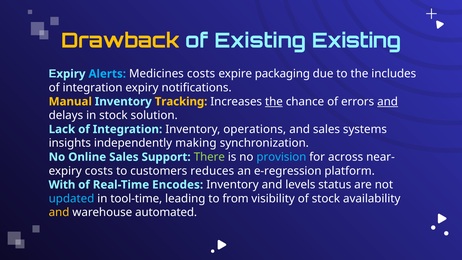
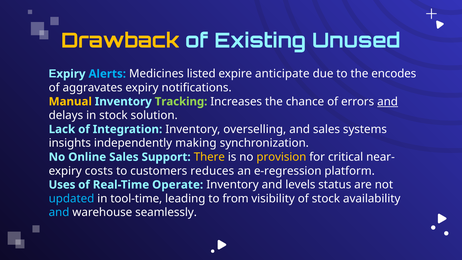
Existing Existing: Existing -> Unused
Medicines costs: costs -> listed
packaging: packaging -> anticipate
includes: includes -> encodes
integration at (93, 88): integration -> aggravates
Tracking colour: yellow -> light green
the at (274, 102) underline: present -> none
operations: operations -> overselling
There colour: light green -> yellow
provision colour: light blue -> yellow
across: across -> critical
With: With -> Uses
Encodes: Encodes -> Operate
and at (59, 212) colour: yellow -> light blue
automated: automated -> seamlessly
